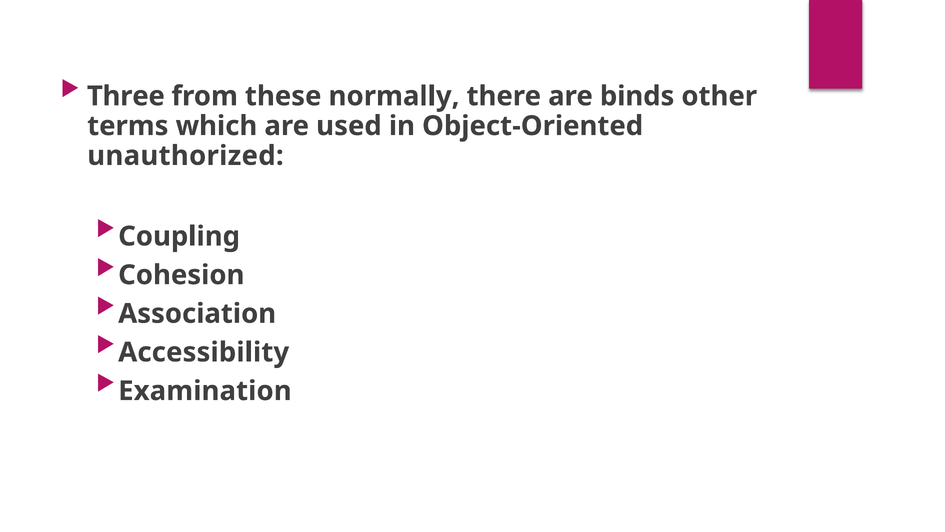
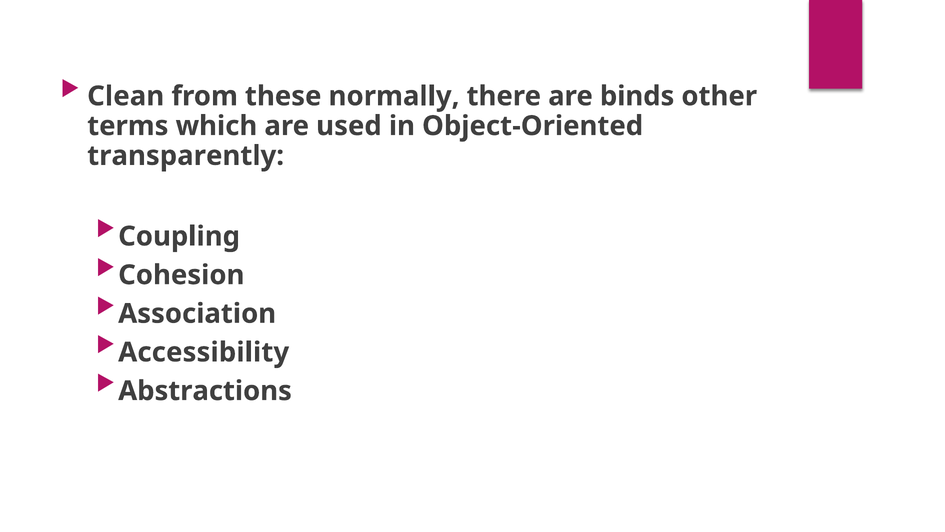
Three: Three -> Clean
unauthorized: unauthorized -> transparently
Examination: Examination -> Abstractions
